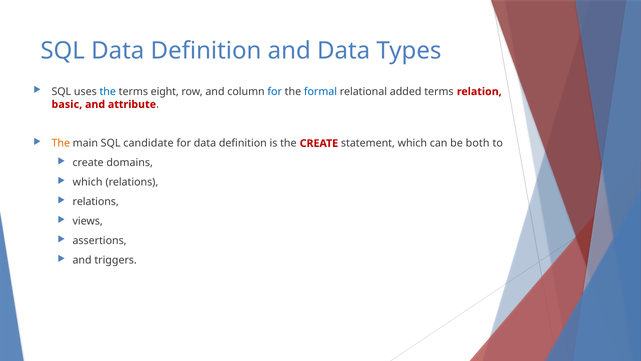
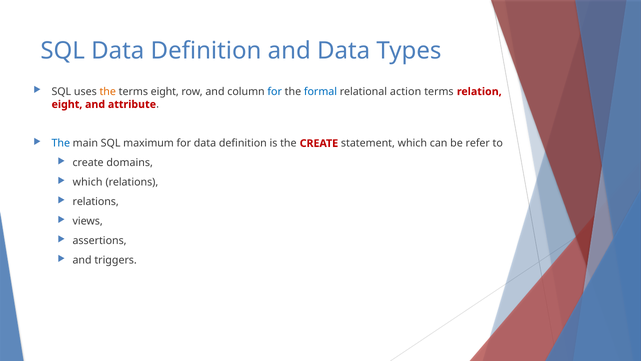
the at (108, 91) colour: blue -> orange
added: added -> action
basic at (67, 104): basic -> eight
The at (61, 143) colour: orange -> blue
candidate: candidate -> maximum
both: both -> refer
